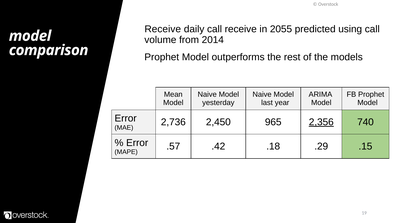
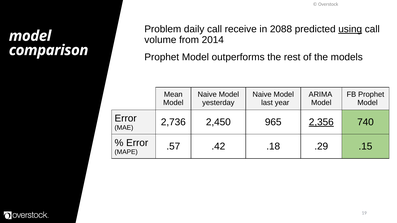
Receive at (163, 29): Receive -> Problem
2055: 2055 -> 2088
using underline: none -> present
